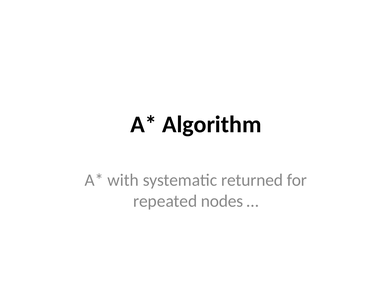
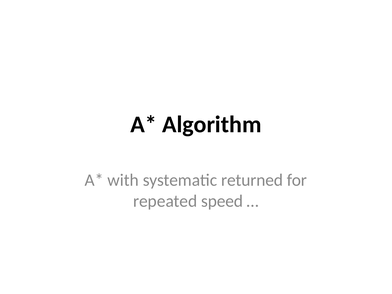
nodes: nodes -> speed
